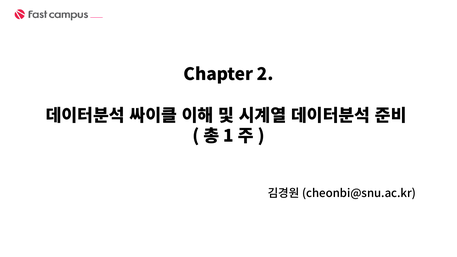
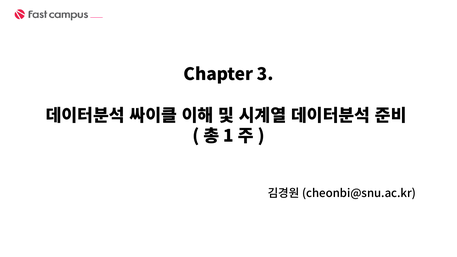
2: 2 -> 3
